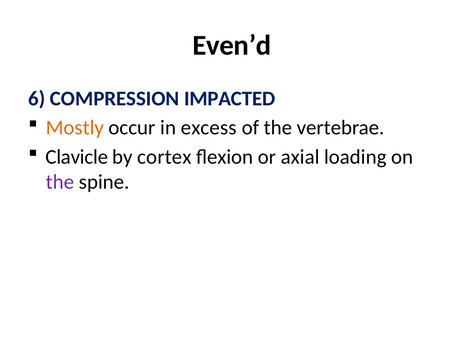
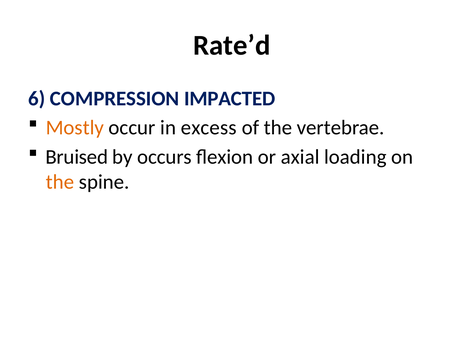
Even’d: Even’d -> Rate’d
Clavicle: Clavicle -> Bruised
cortex: cortex -> occurs
the at (60, 182) colour: purple -> orange
